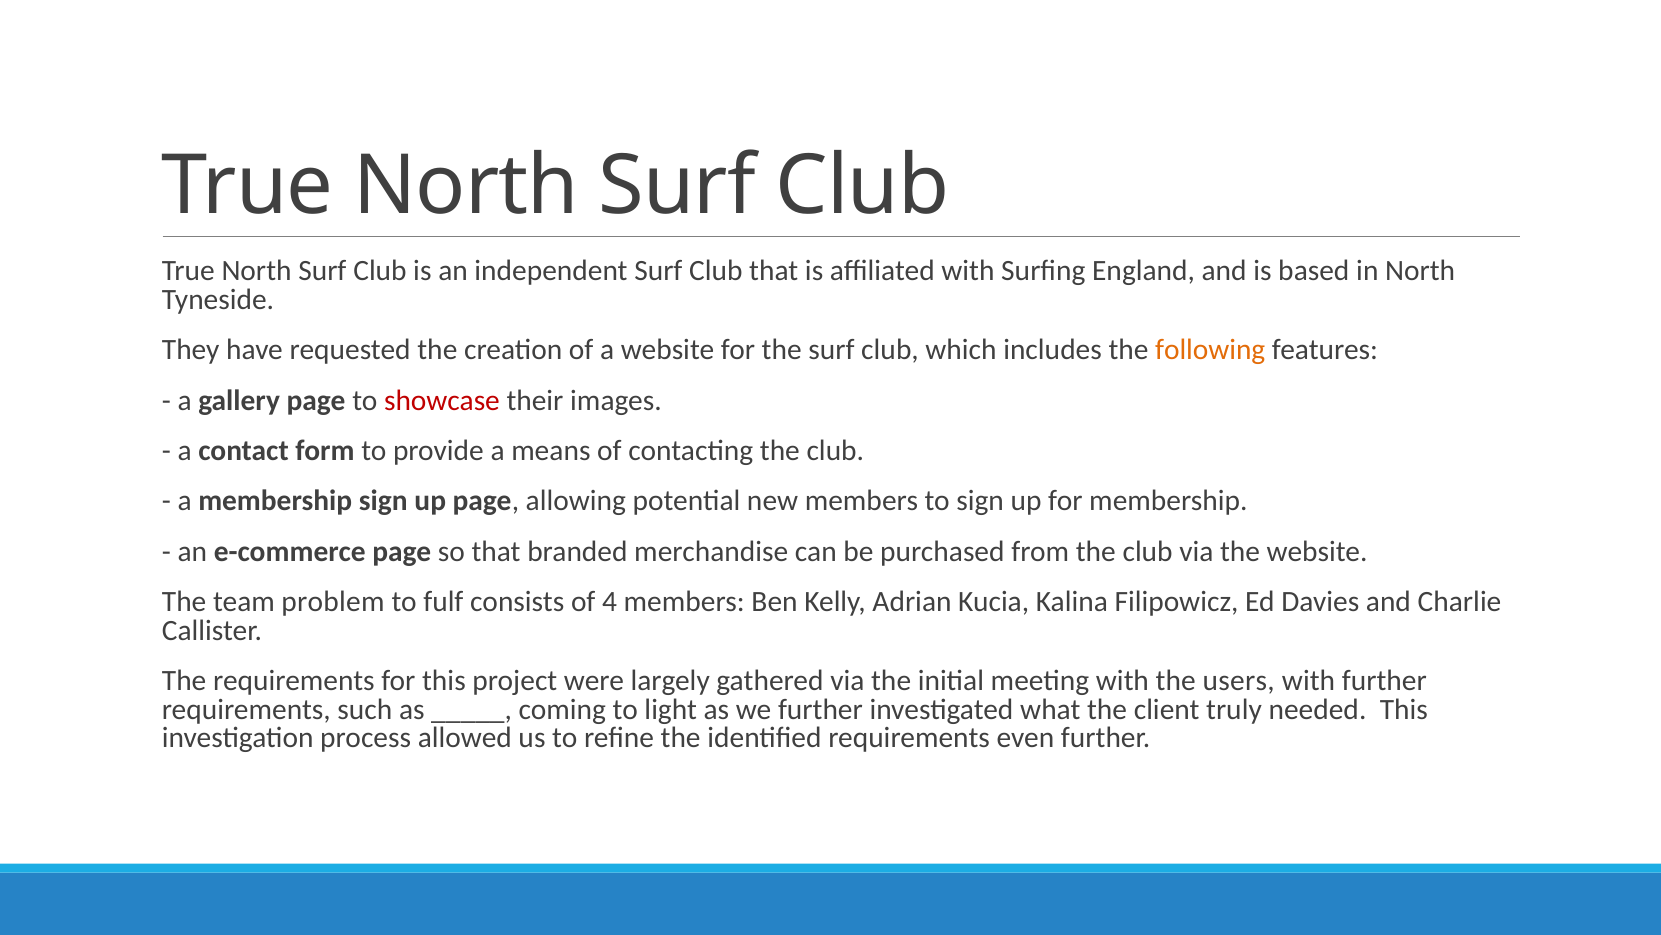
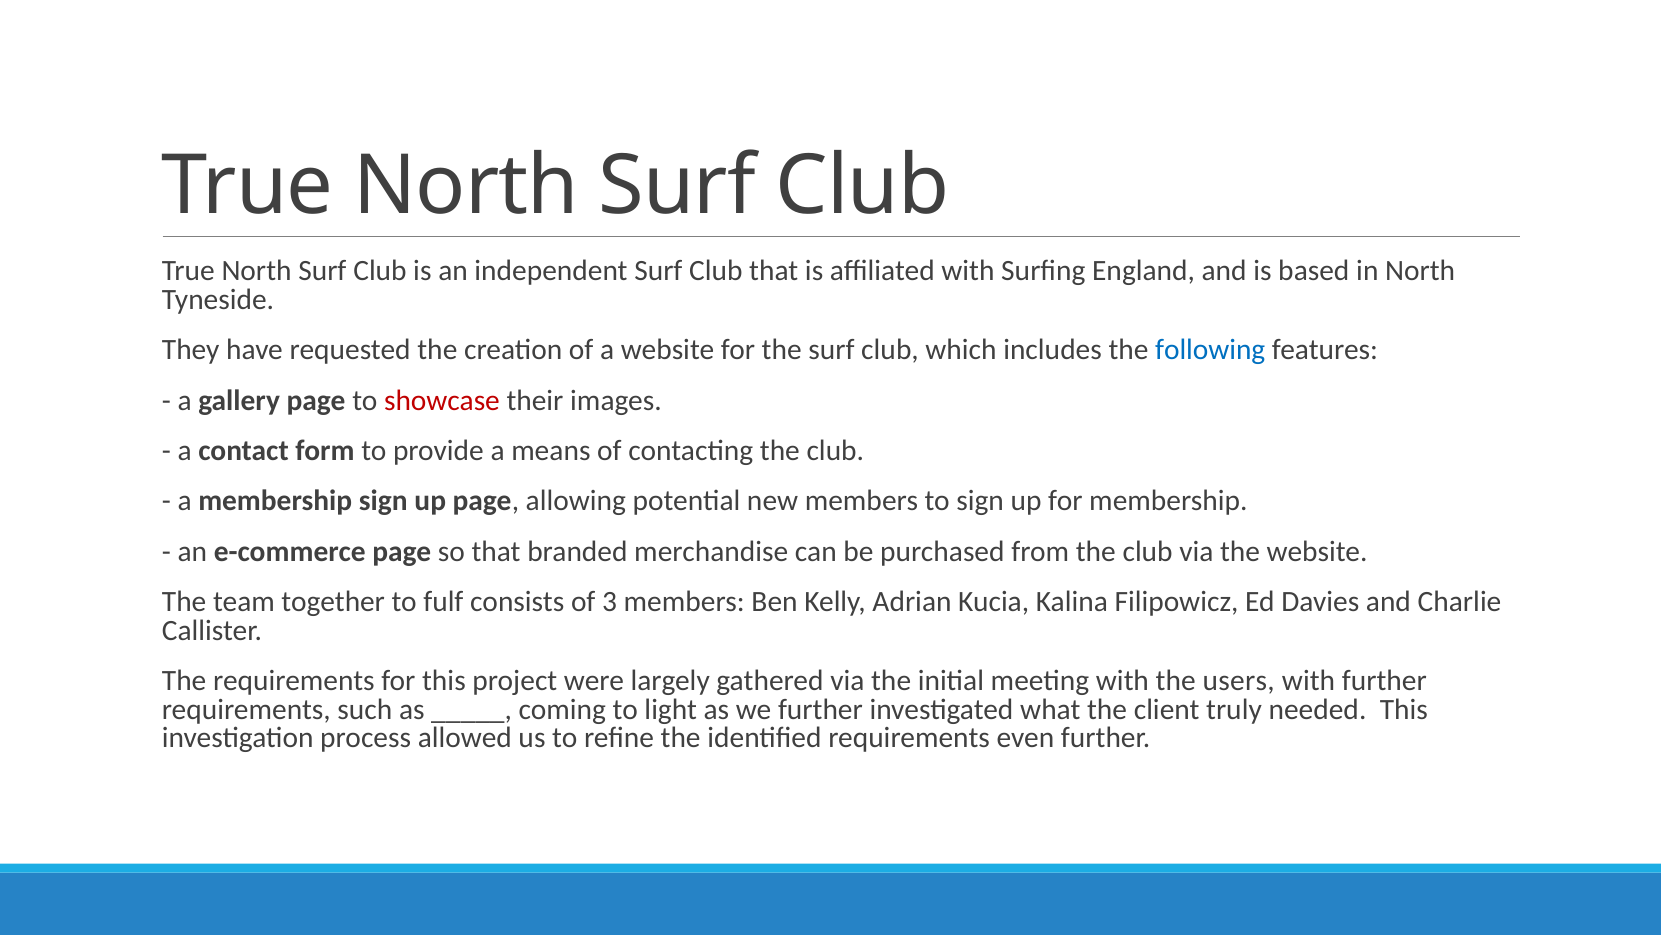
following colour: orange -> blue
problem: problem -> together
4: 4 -> 3
